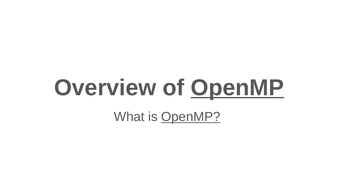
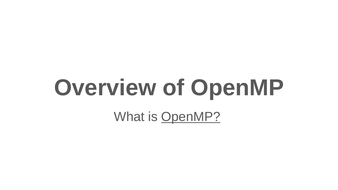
OpenMP at (237, 88) underline: present -> none
